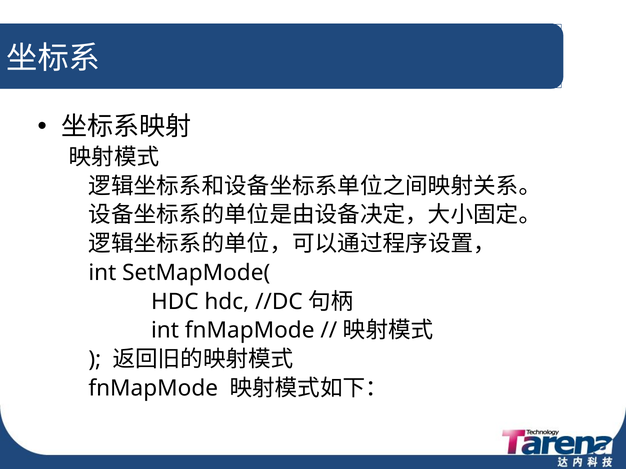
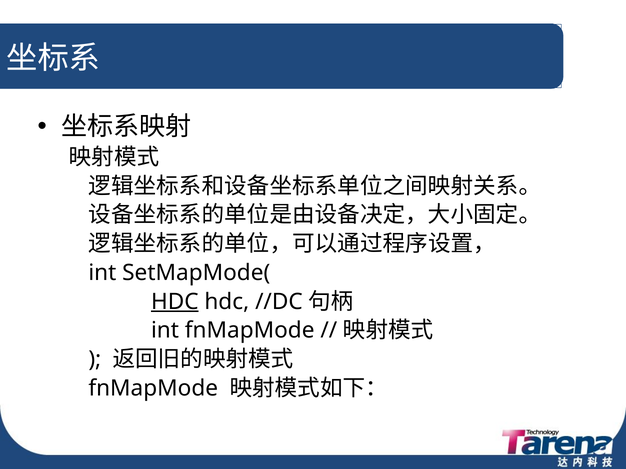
HDC at (175, 302) underline: none -> present
